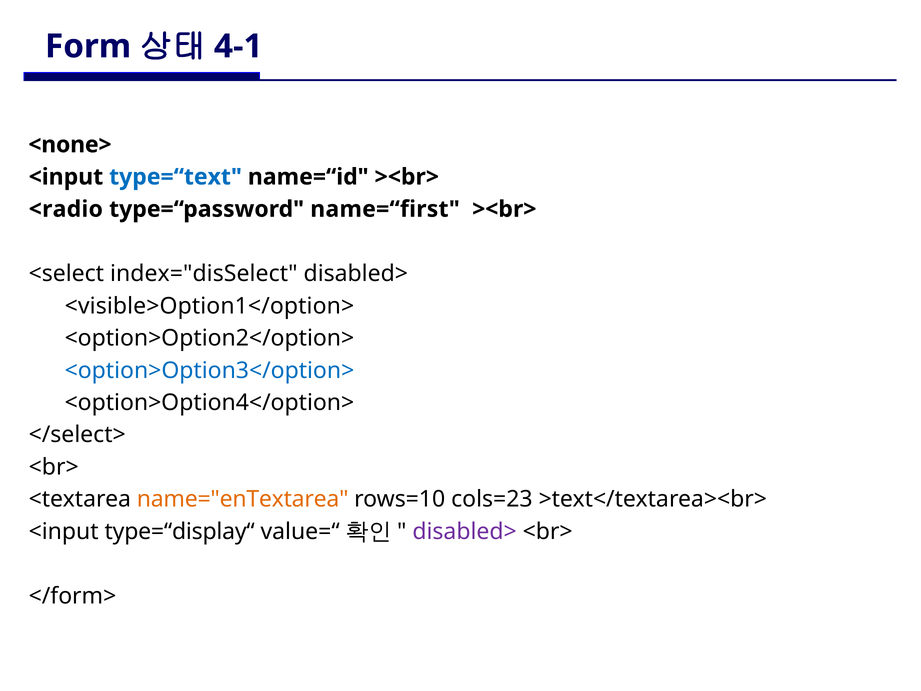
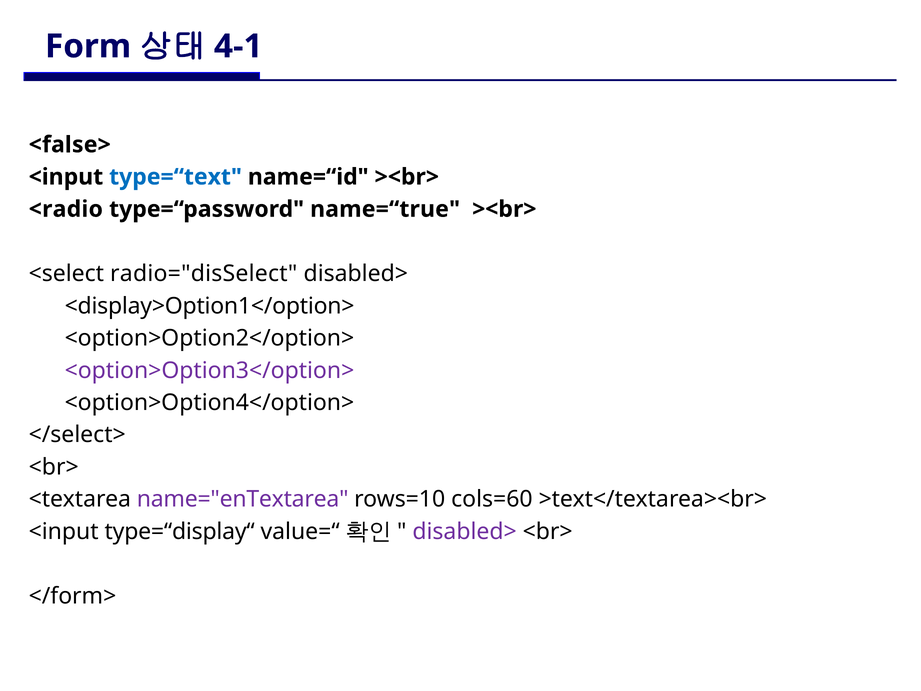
<none>: <none> -> <false>
name=“first: name=“first -> name=“true
index="disSelect: index="disSelect -> radio="disSelect
<visible>Option1</option>: <visible>Option1</option> -> <display>Option1</option>
<option>Option3</option> colour: blue -> purple
name="enTextarea colour: orange -> purple
cols=23: cols=23 -> cols=60
